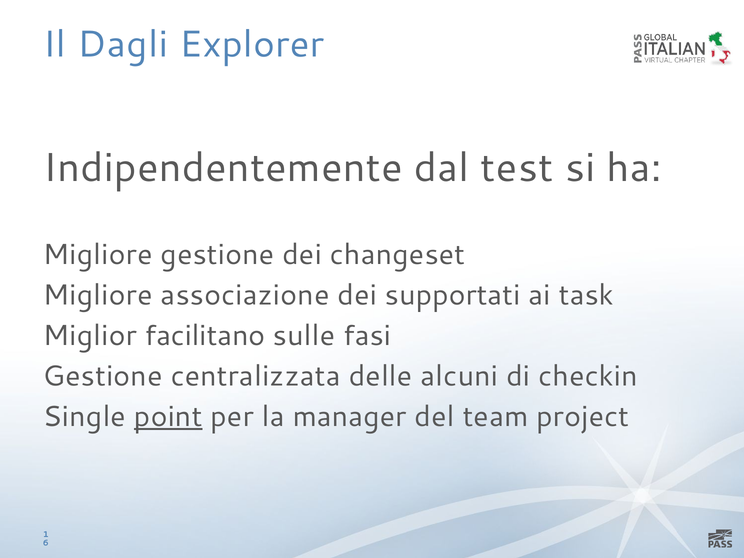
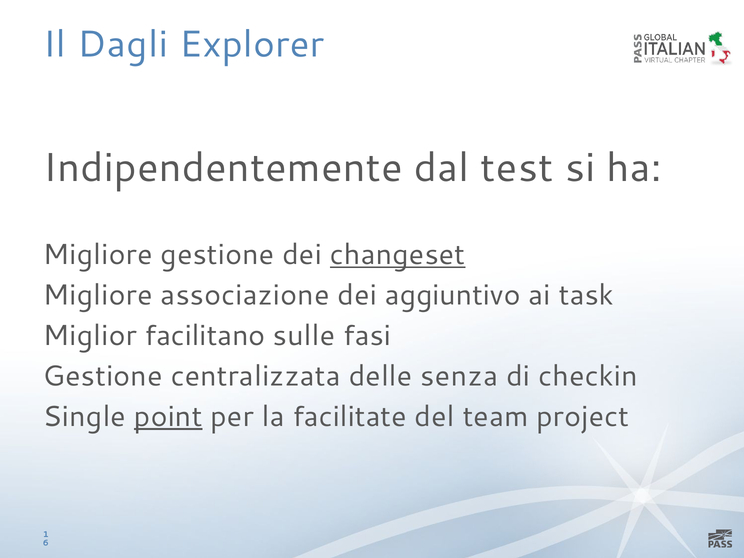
changeset underline: none -> present
supportati: supportati -> aggiuntivo
alcuni: alcuni -> senza
manager: manager -> facilitate
